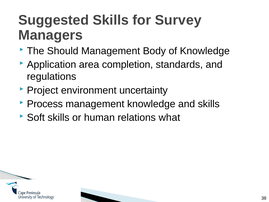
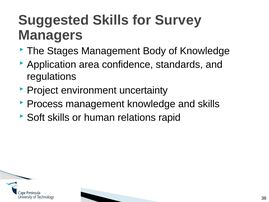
Should: Should -> Stages
completion: completion -> confidence
what: what -> rapid
